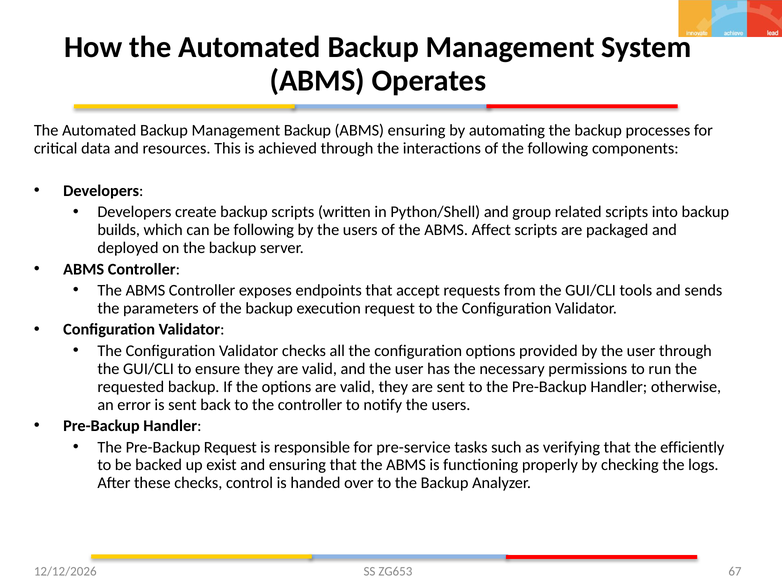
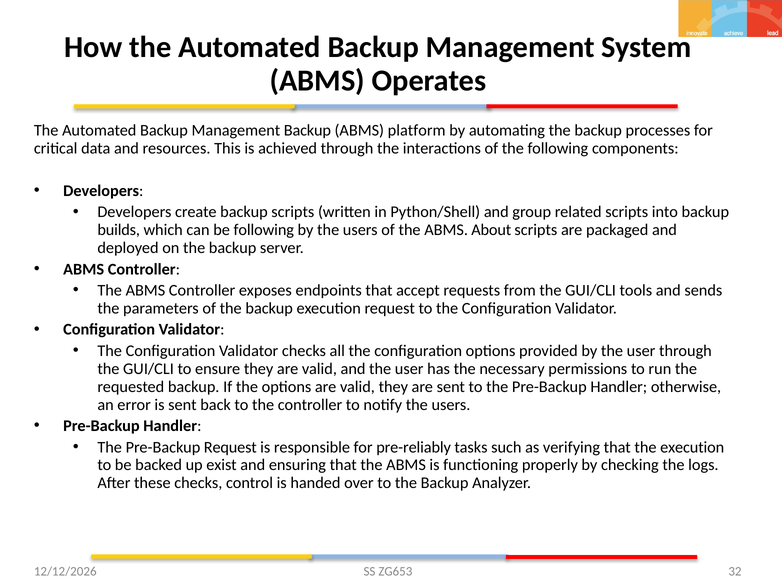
ABMS ensuring: ensuring -> platform
Affect: Affect -> About
pre-service: pre-service -> pre-reliably
the efficiently: efficiently -> execution
67: 67 -> 32
